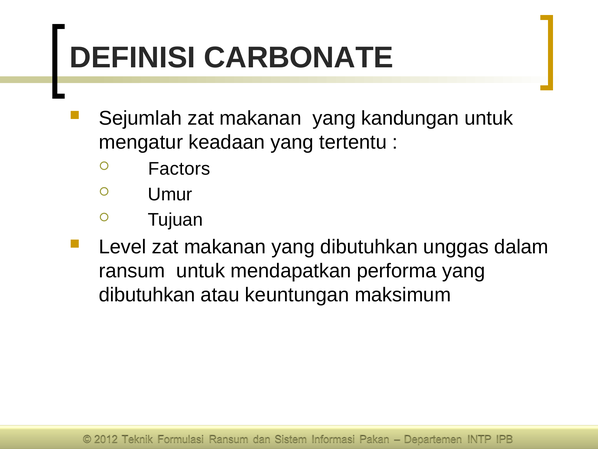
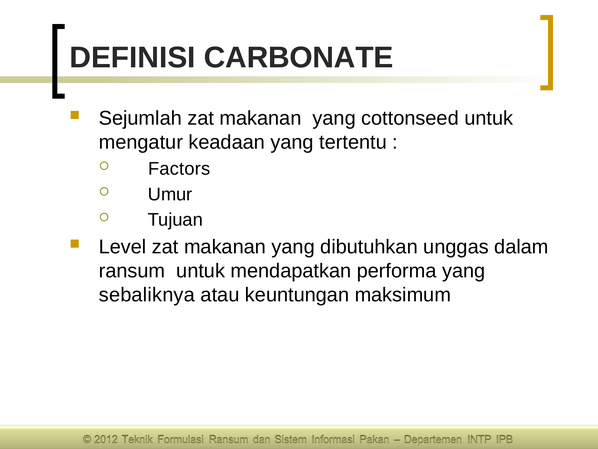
kandungan: kandungan -> cottonseed
dibutuhkan at (147, 295): dibutuhkan -> sebaliknya
